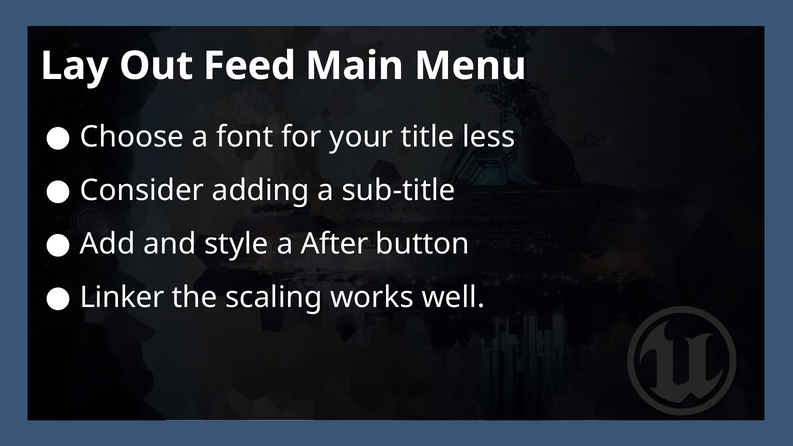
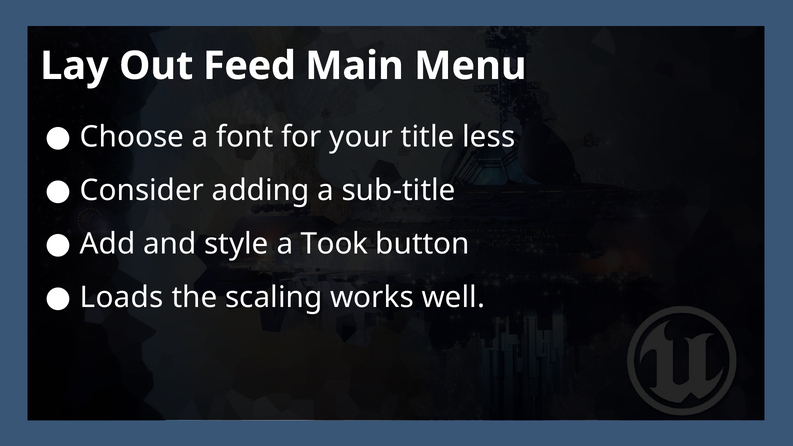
After: After -> Took
Linker: Linker -> Loads
